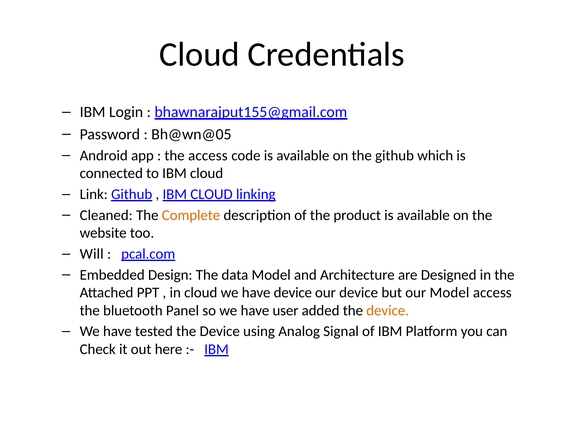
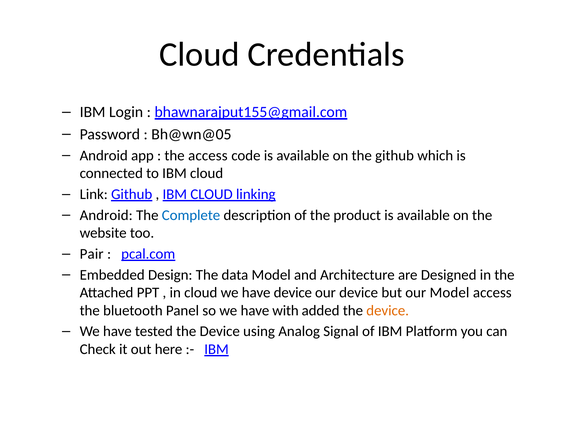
Cleaned at (106, 215): Cleaned -> Android
Complete colour: orange -> blue
Will: Will -> Pair
user: user -> with
